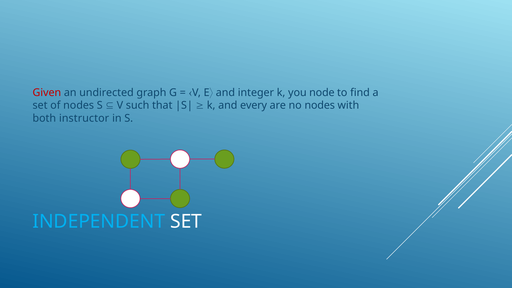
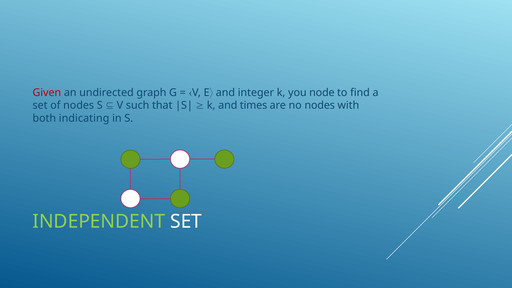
every: every -> times
instructor: instructor -> indicating
INDEPENDENT colour: light blue -> light green
